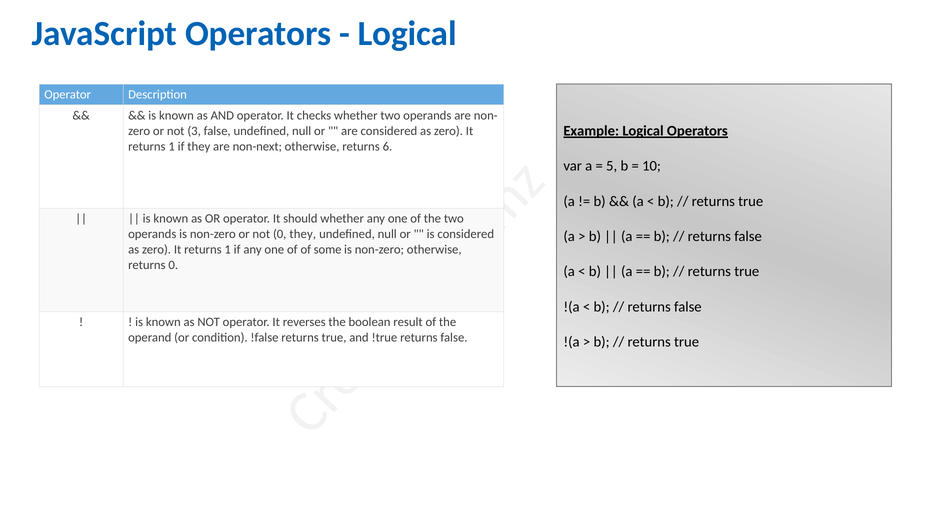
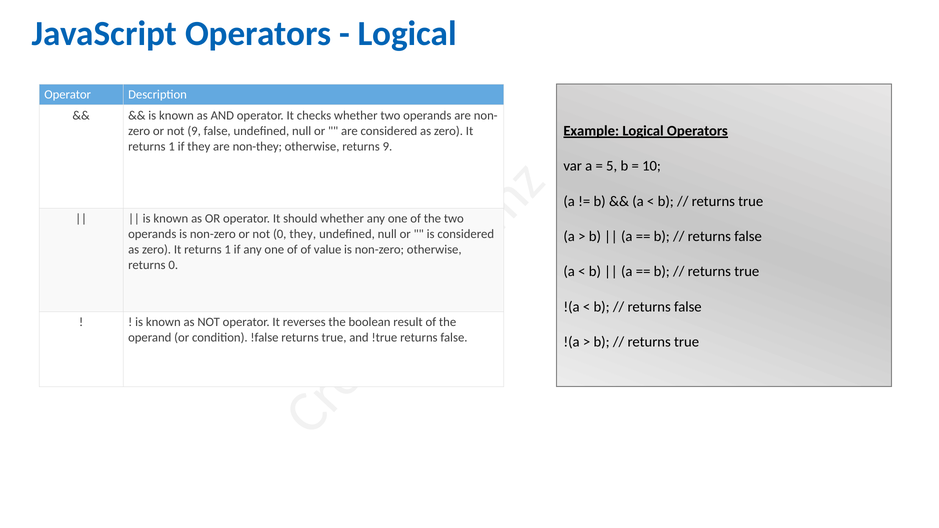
not 3: 3 -> 9
non-next: non-next -> non-they
returns 6: 6 -> 9
some: some -> value
